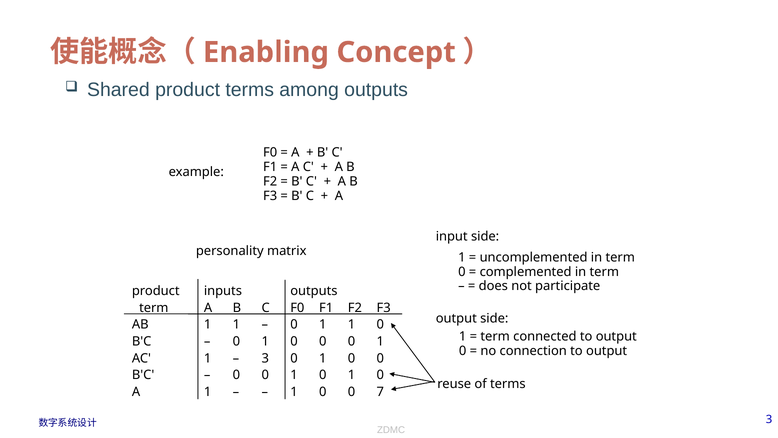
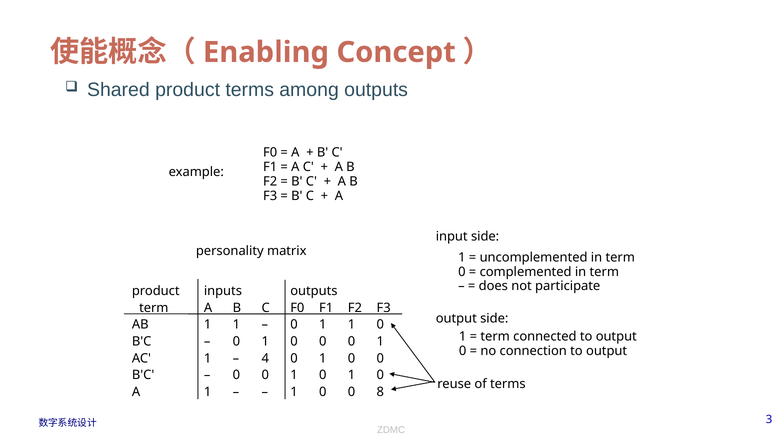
3 at (265, 358): 3 -> 4
7: 7 -> 8
